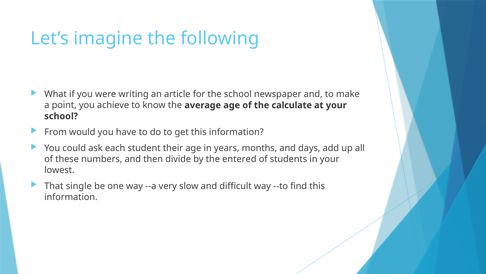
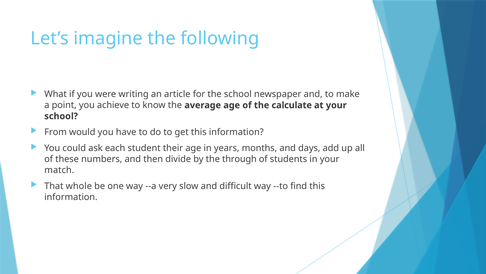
entered: entered -> through
lowest: lowest -> match
single: single -> whole
